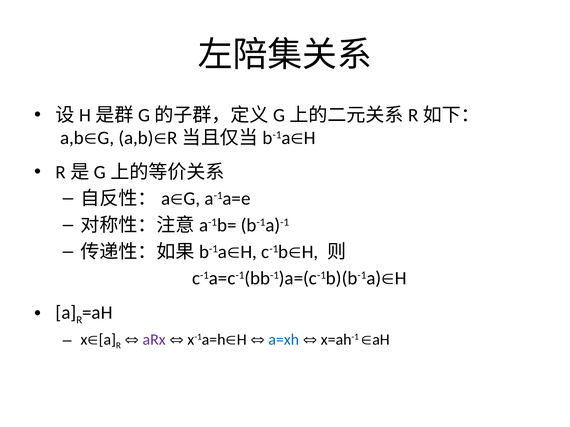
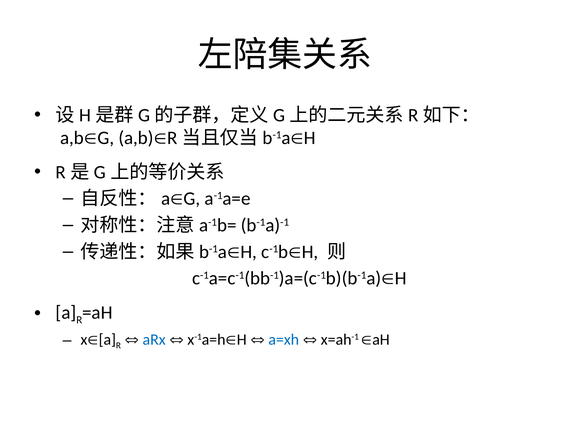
aRx colour: purple -> blue
